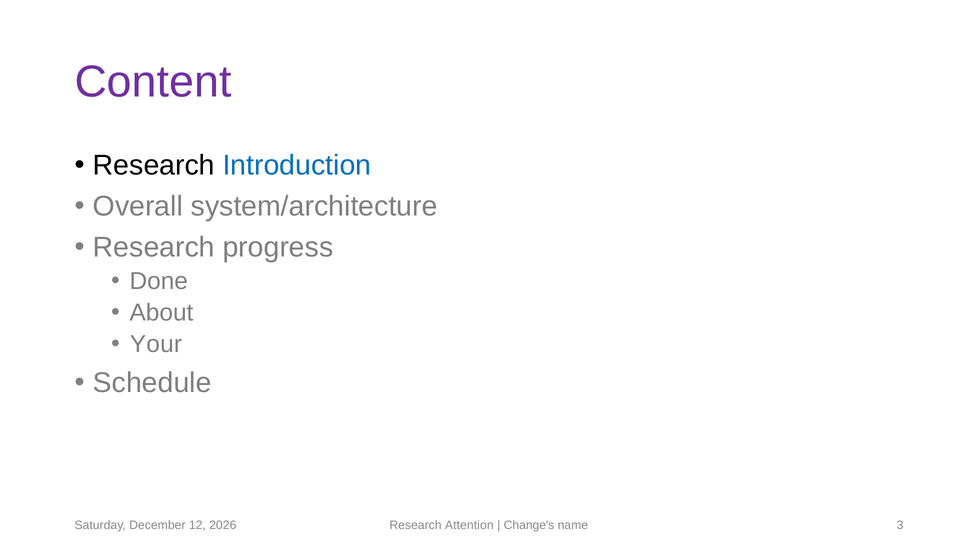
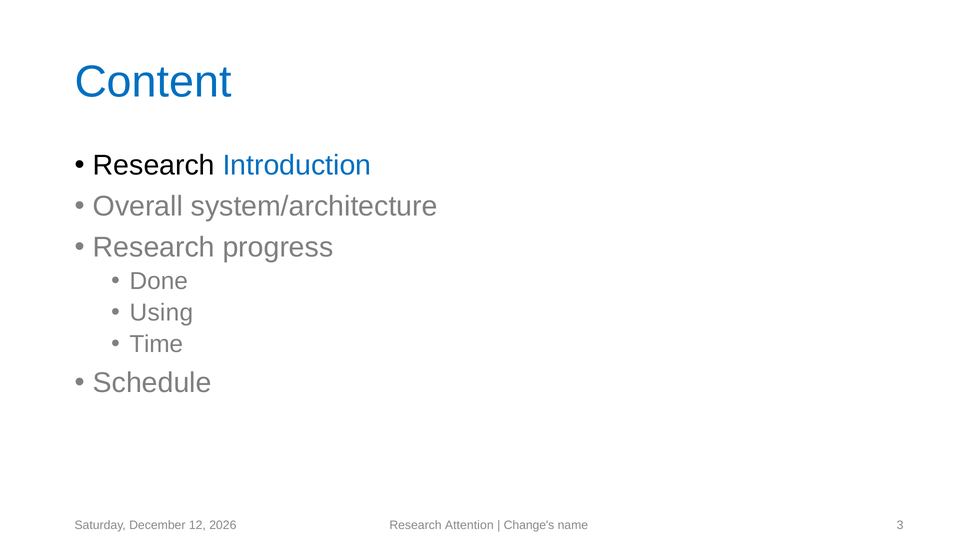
Content colour: purple -> blue
About: About -> Using
Your: Your -> Time
